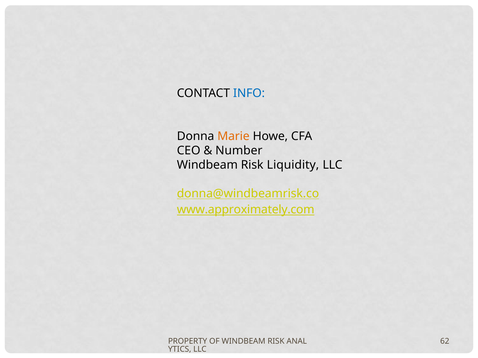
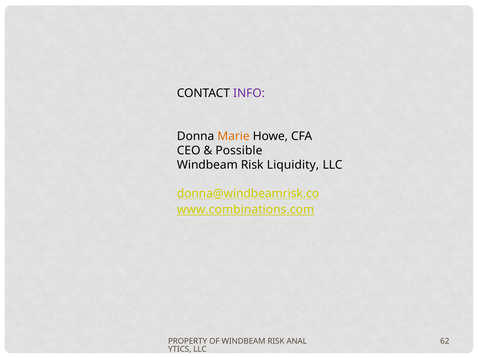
INFO colour: blue -> purple
Number: Number -> Possible
www.approximately.com: www.approximately.com -> www.combinations.com
